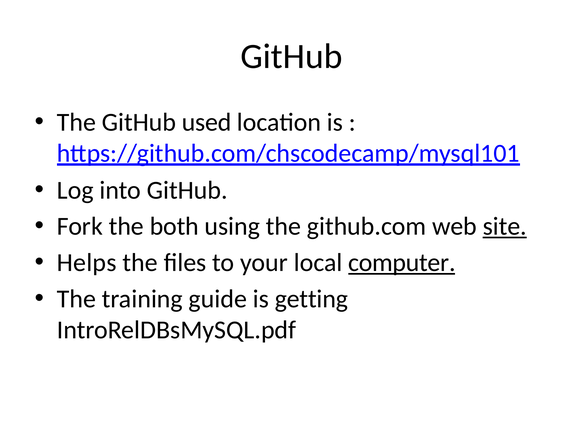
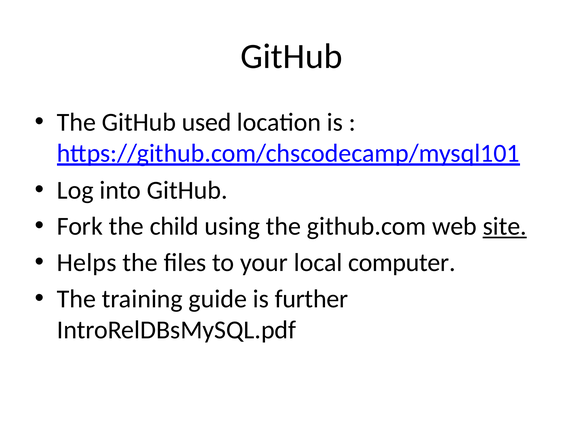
both: both -> child
computer underline: present -> none
getting: getting -> further
